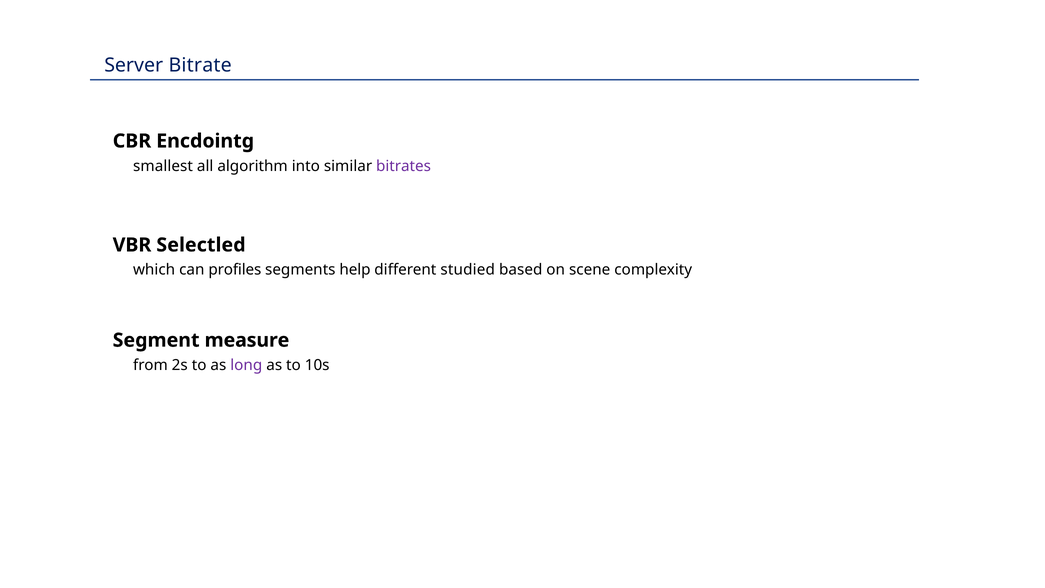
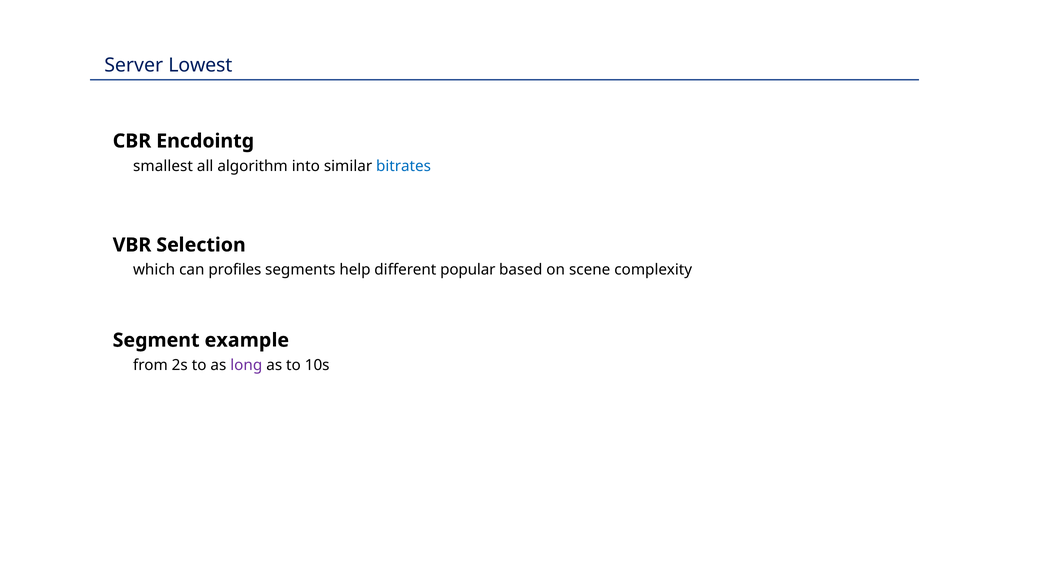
Bitrate: Bitrate -> Lowest
bitrates colour: purple -> blue
Selectled: Selectled -> Selection
studied: studied -> popular
measure: measure -> example
